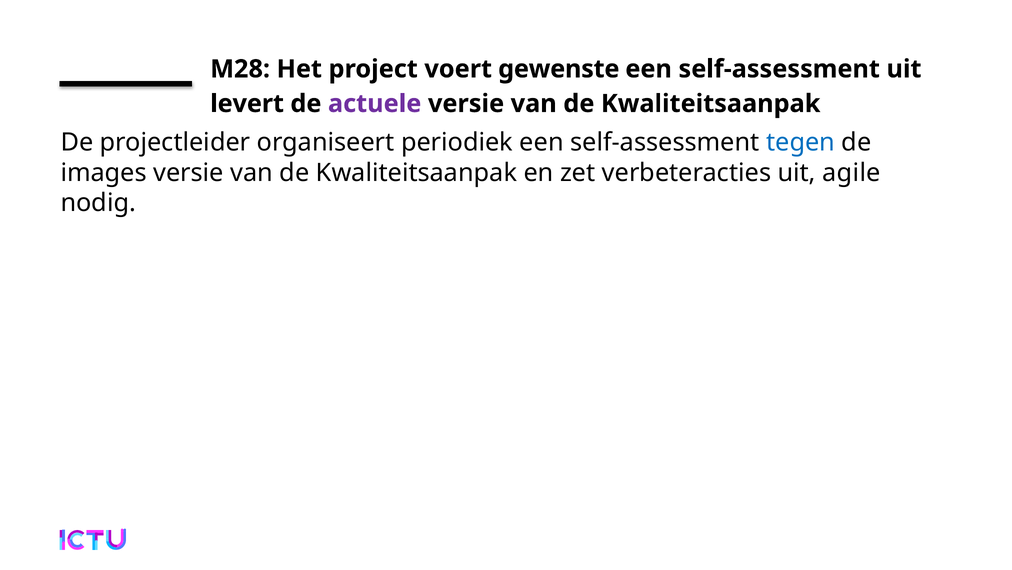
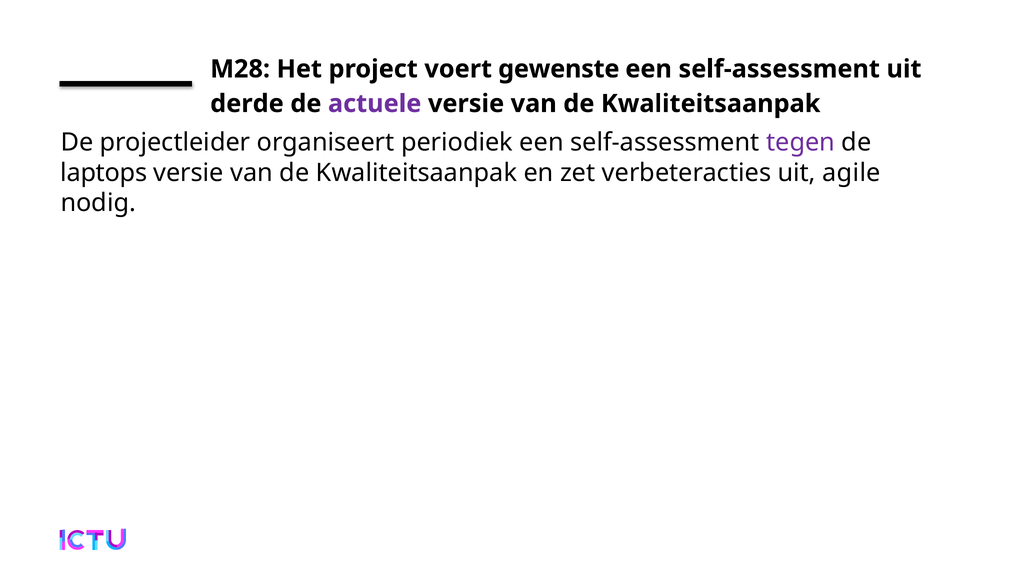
levert: levert -> derde
tegen colour: blue -> purple
images: images -> laptops
